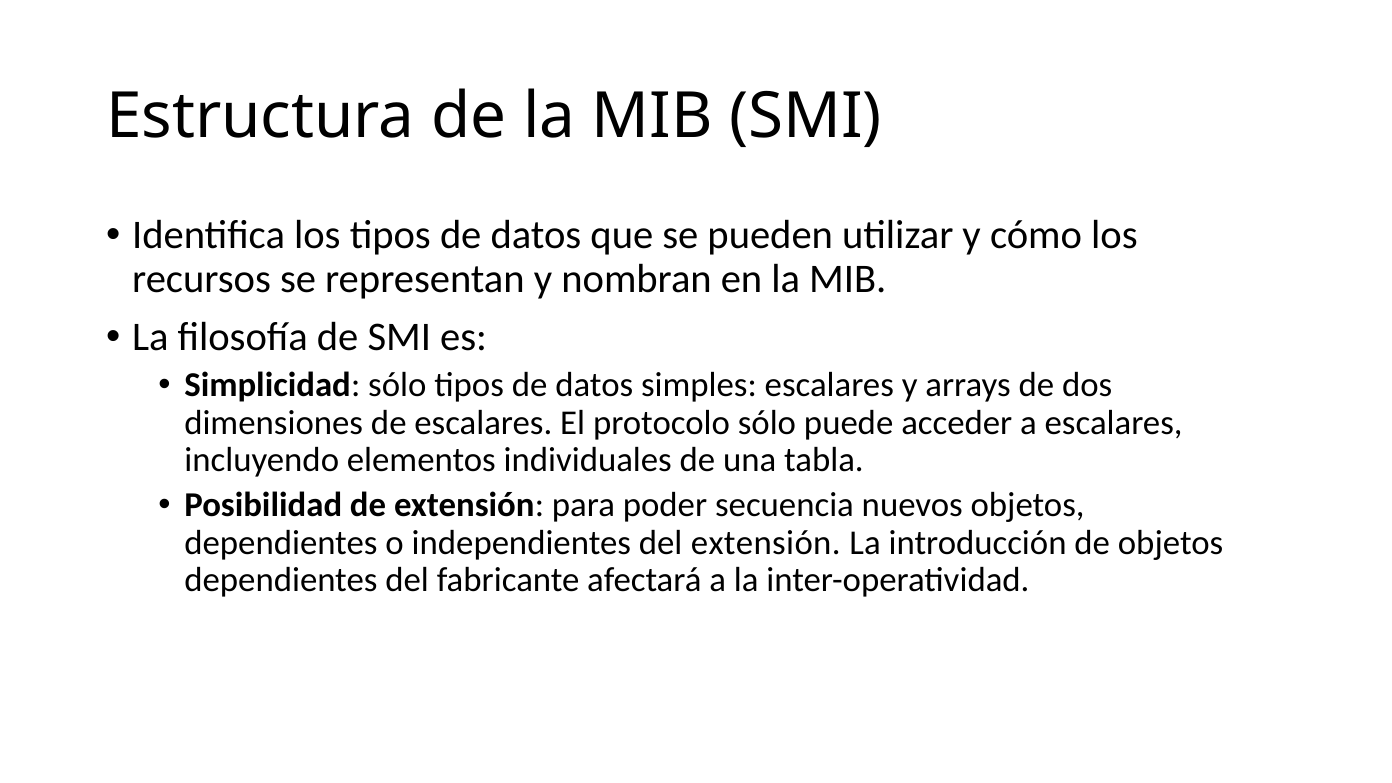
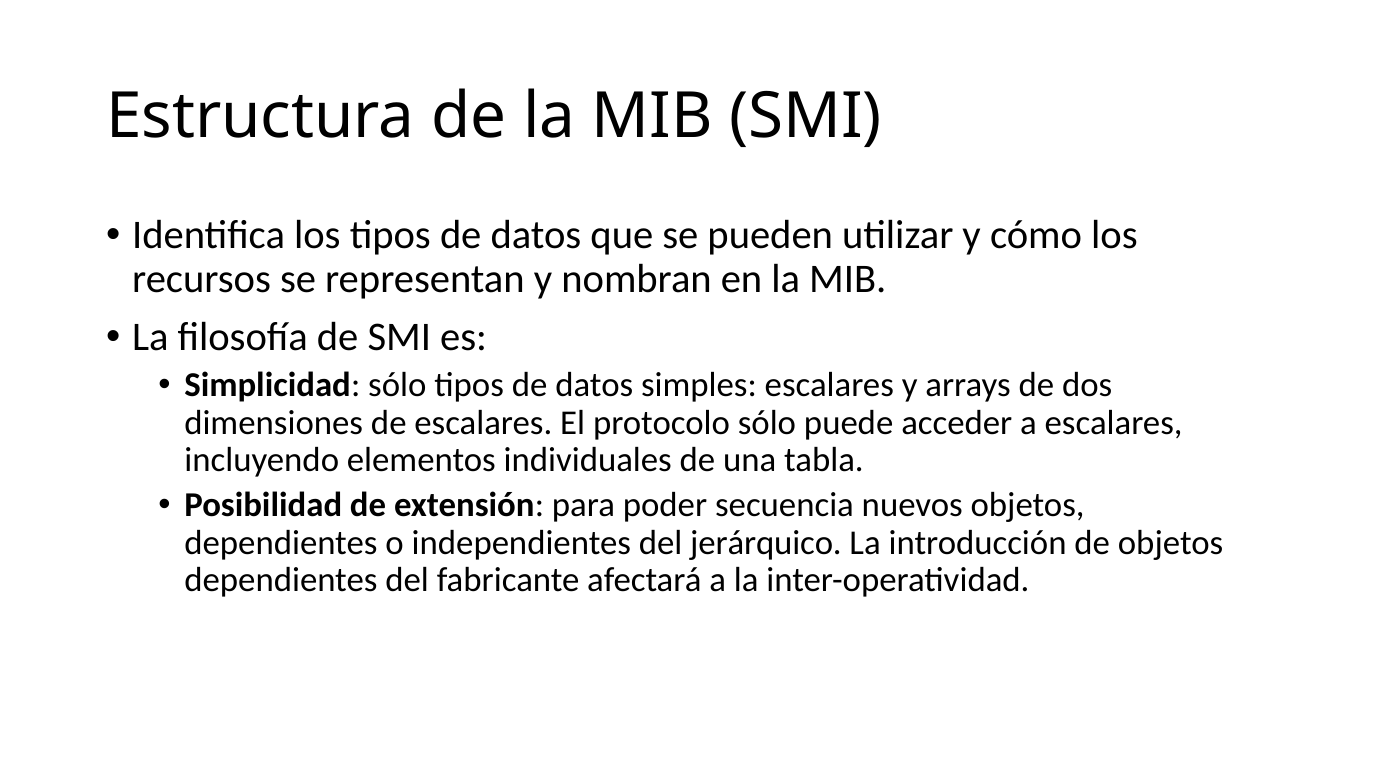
del extensión: extensión -> jerárquico
